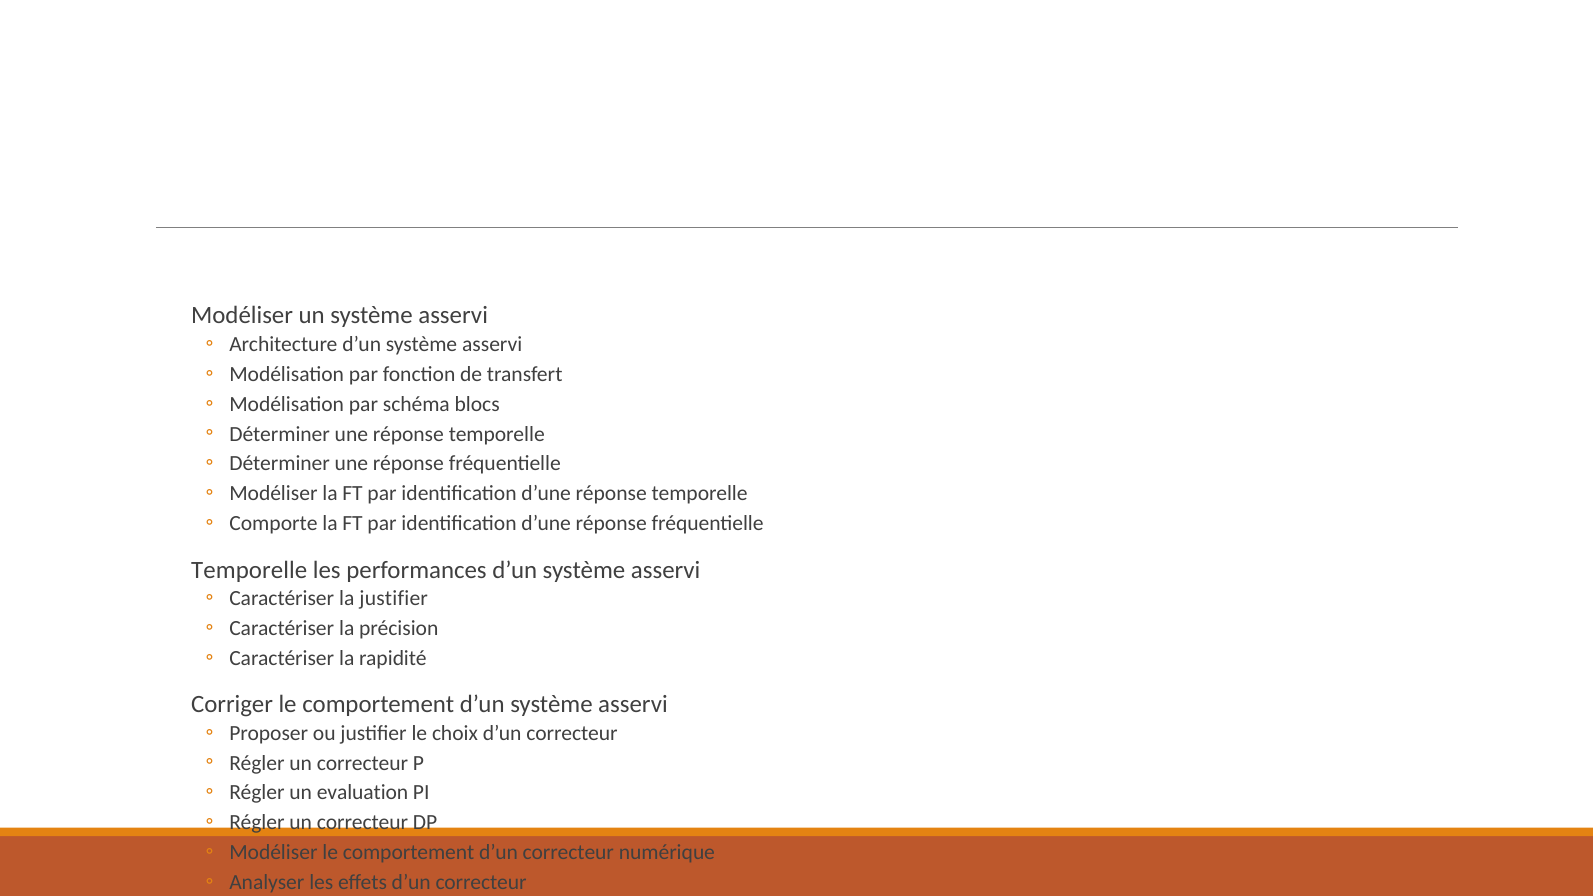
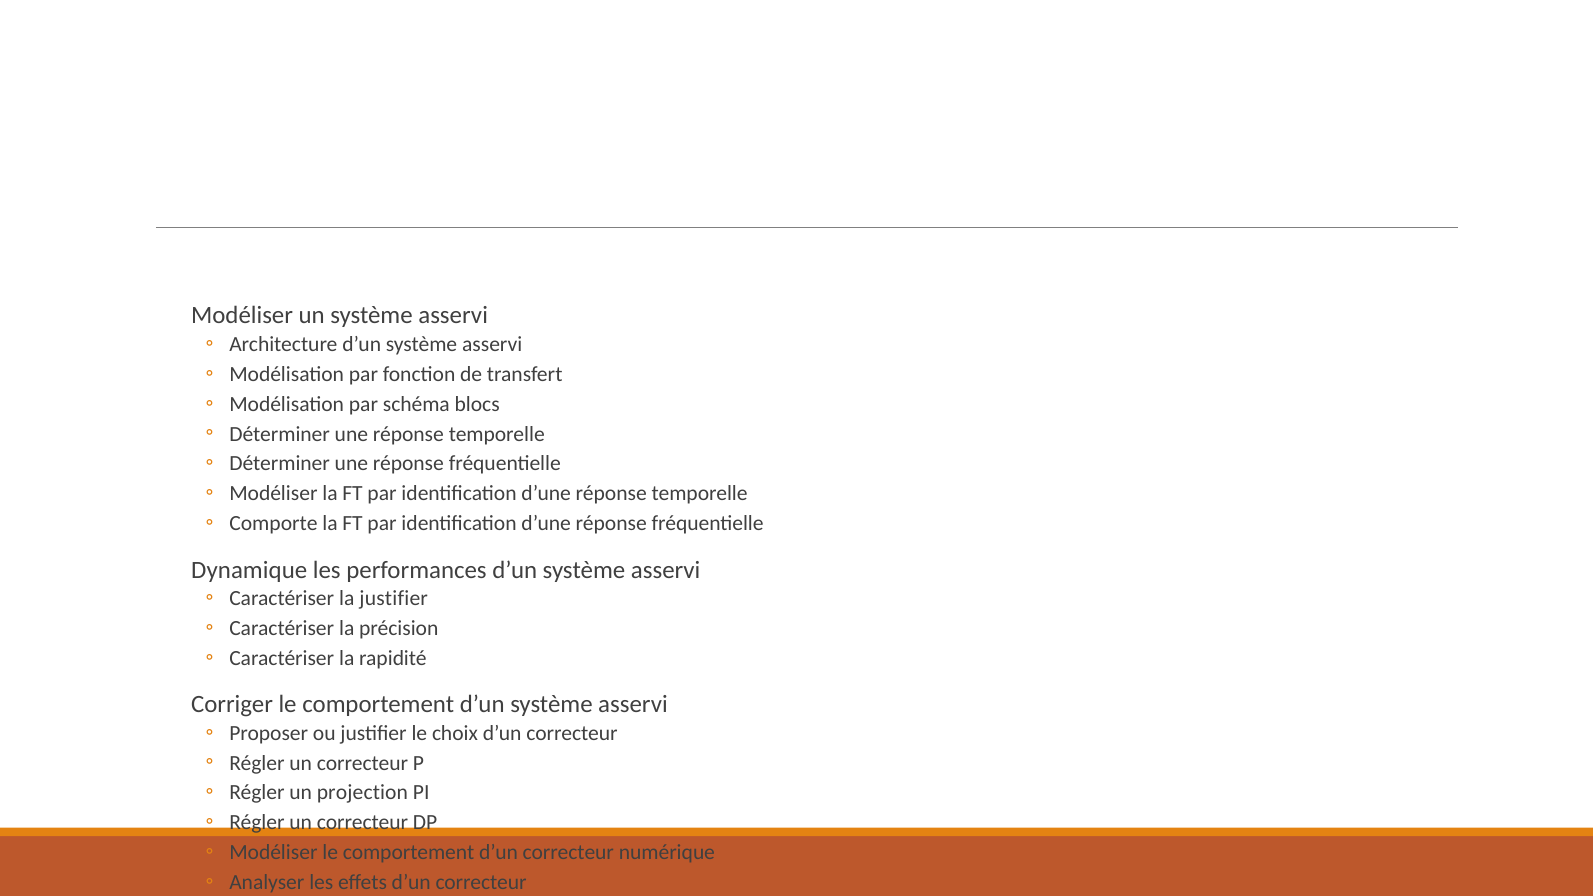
Temporelle at (249, 570): Temporelle -> Dynamique
evaluation: evaluation -> projection
